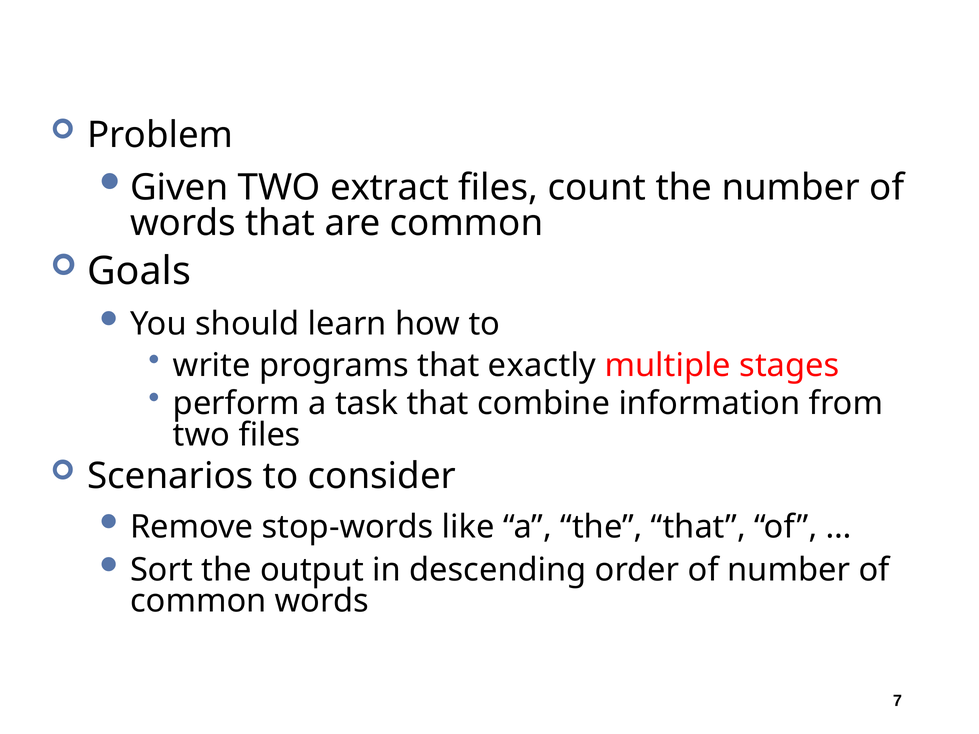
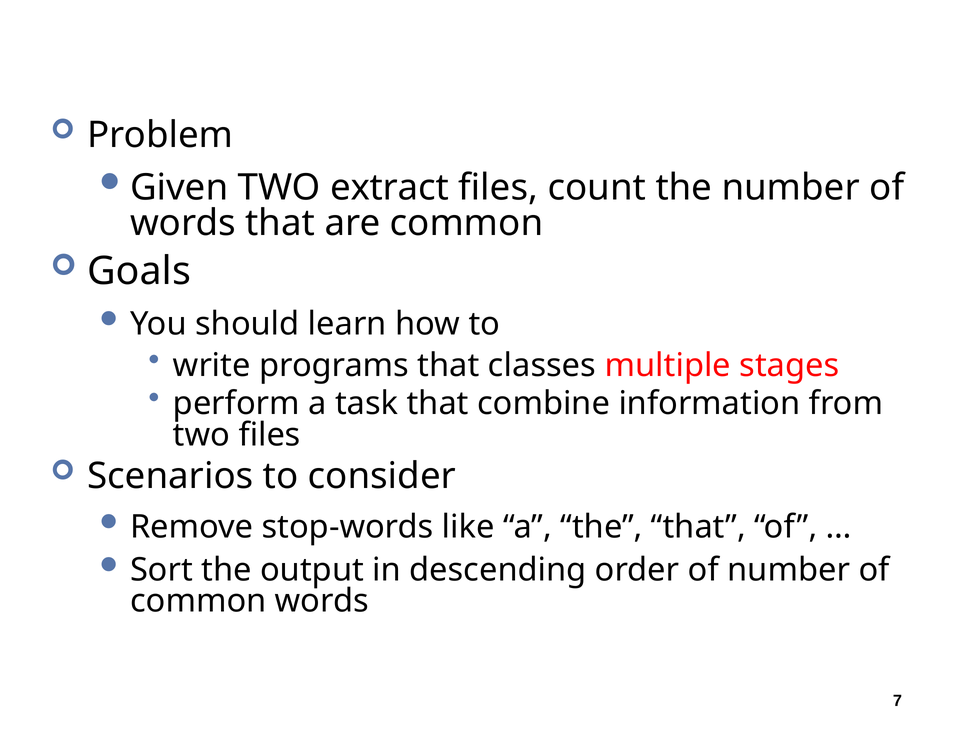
exactly: exactly -> classes
